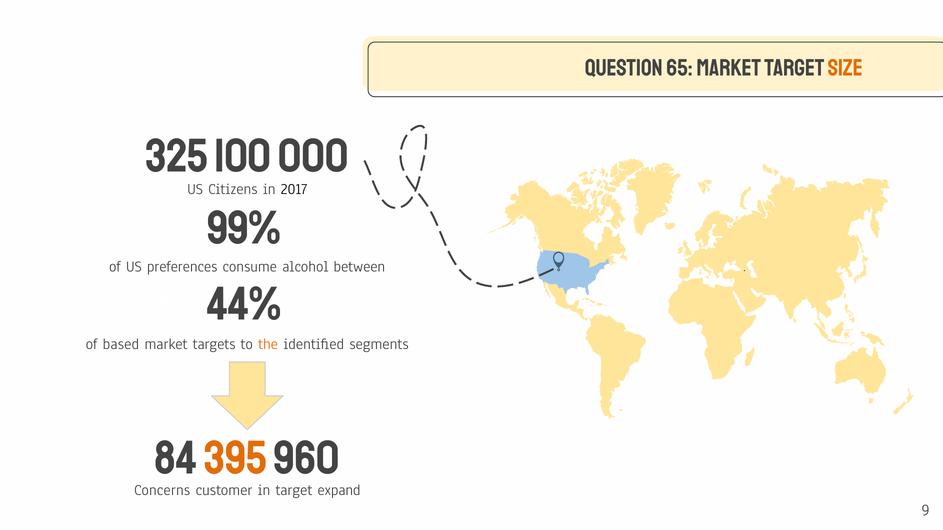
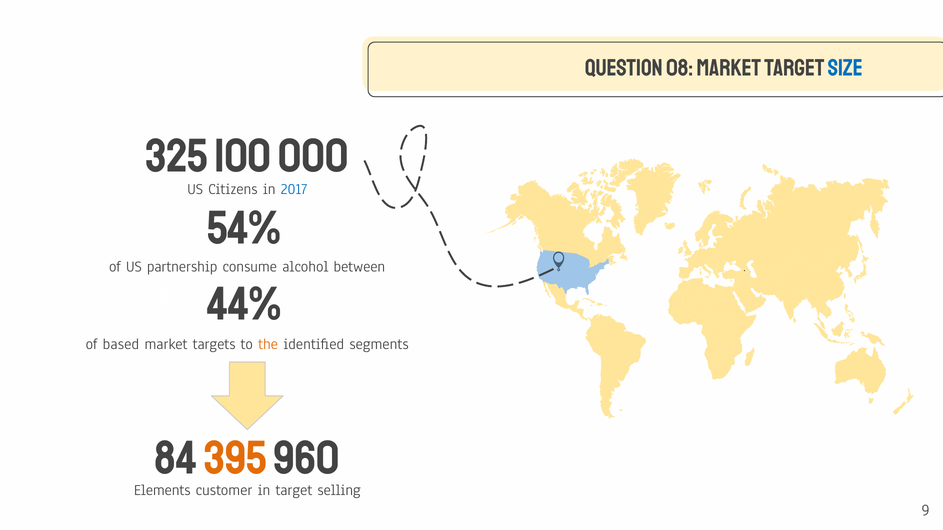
65: 65 -> 08
size colour: orange -> blue
2017 colour: black -> blue
99%: 99% -> 54%
preferences: preferences -> partnership
Concerns: Concerns -> Elements
expand: expand -> selling
